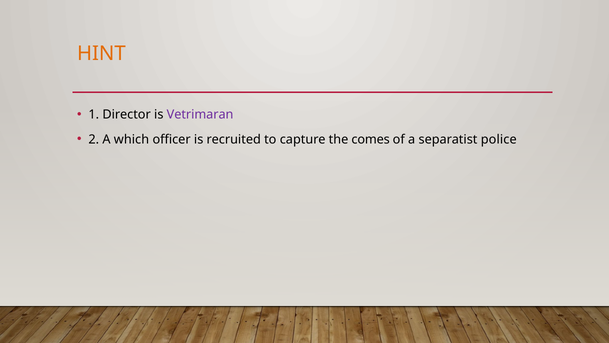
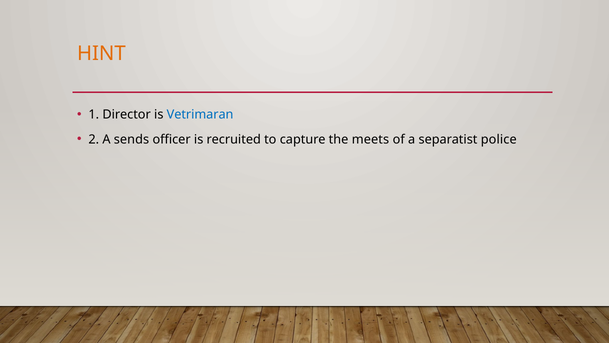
Vetrimaran colour: purple -> blue
which: which -> sends
comes: comes -> meets
